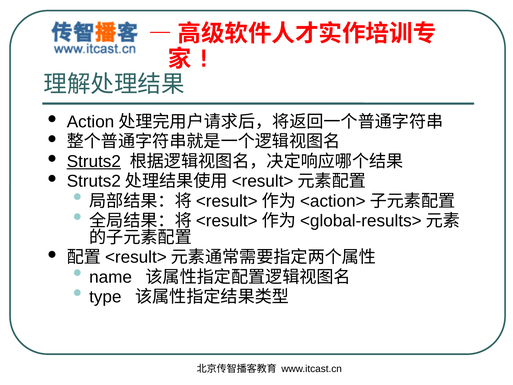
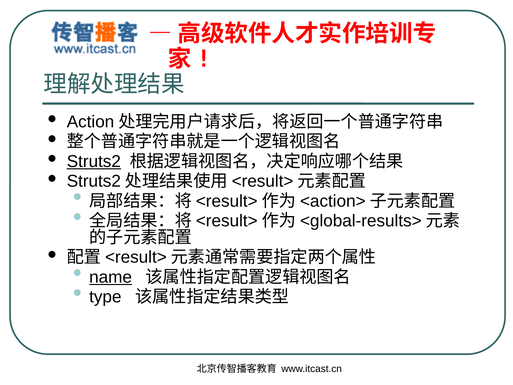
name underline: none -> present
